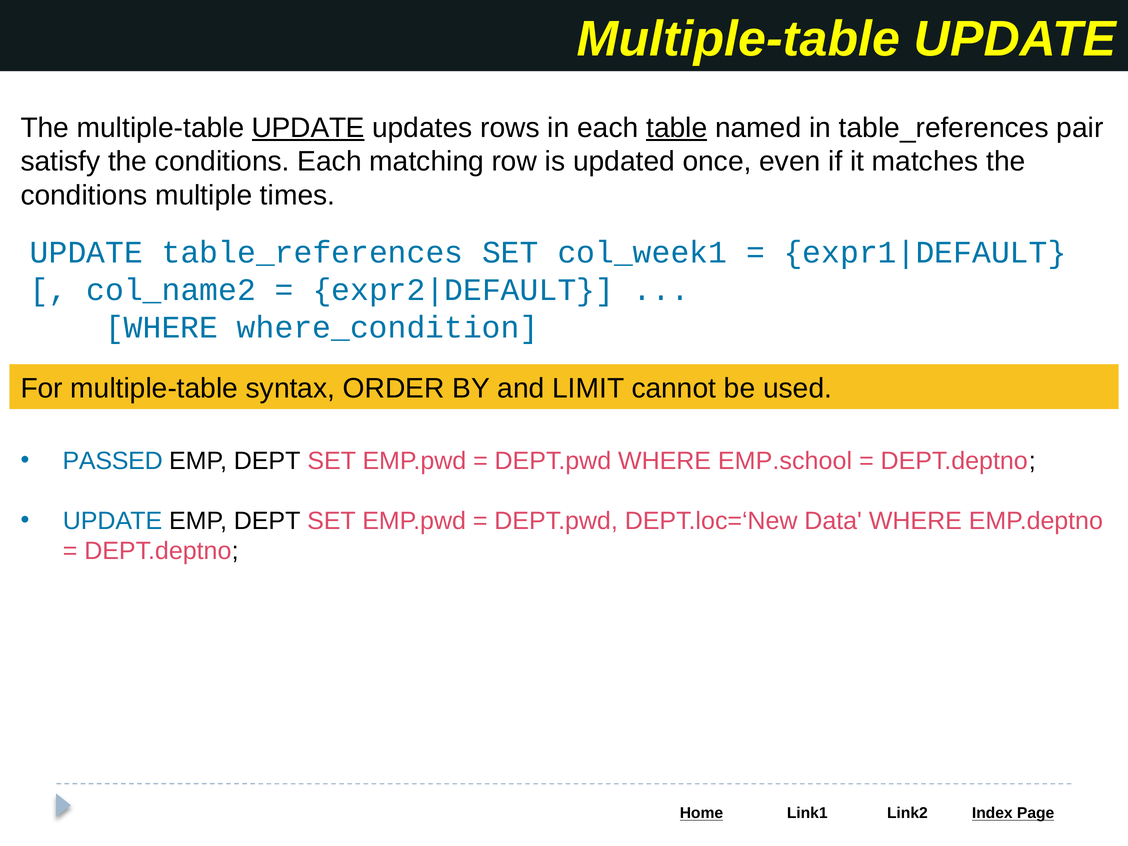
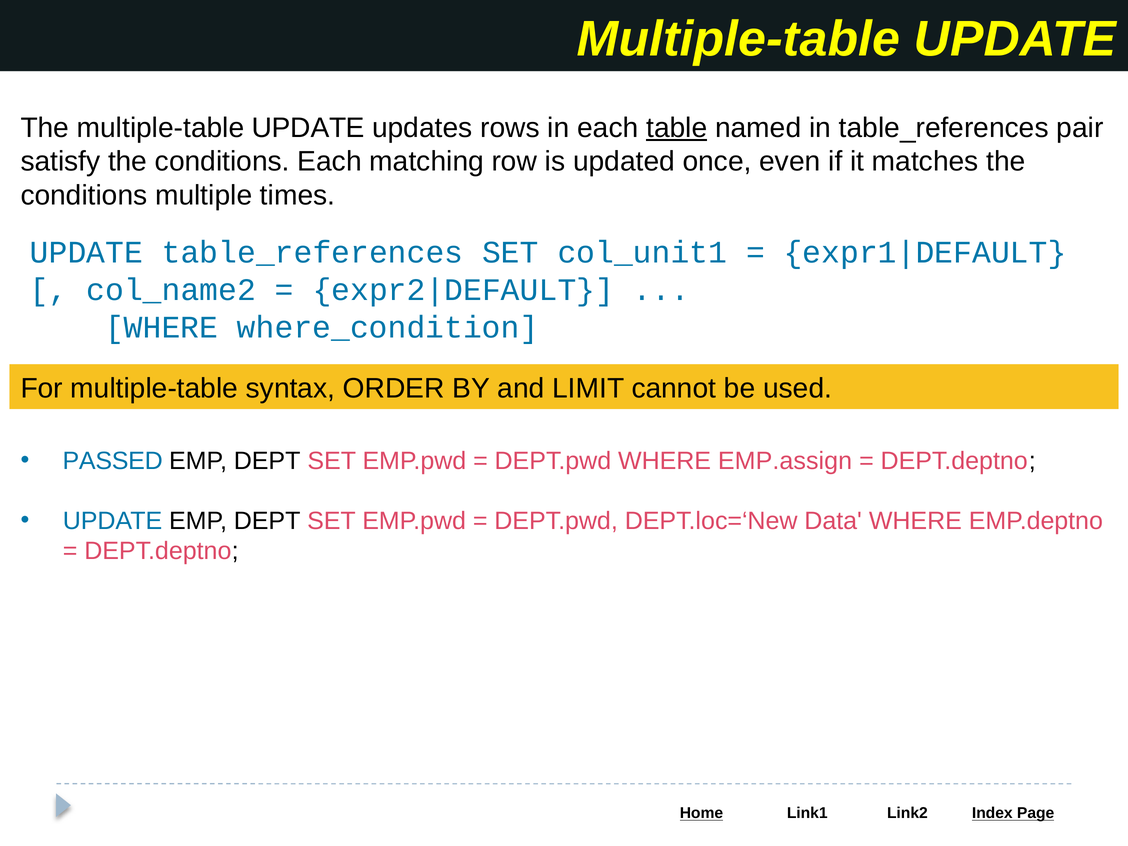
UPDATE at (308, 128) underline: present -> none
col_week1: col_week1 -> col_unit1
EMP.school: EMP.school -> EMP.assign
